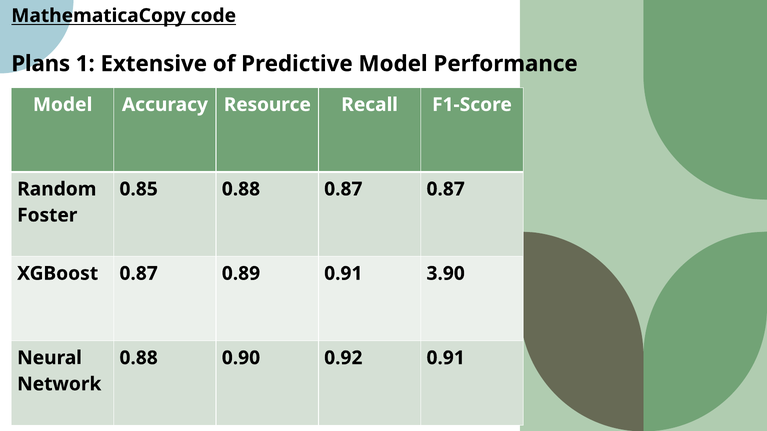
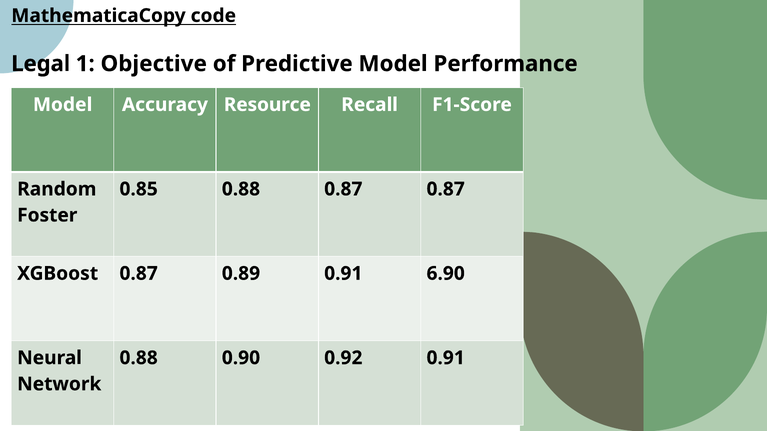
Plans: Plans -> Legal
Extensive: Extensive -> Objective
3.90: 3.90 -> 6.90
